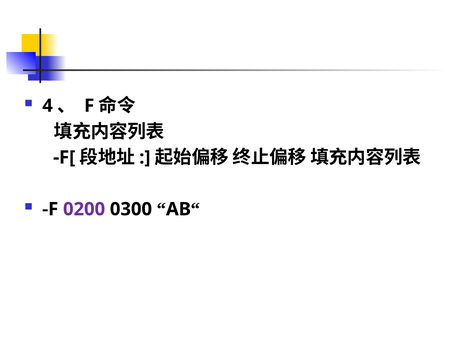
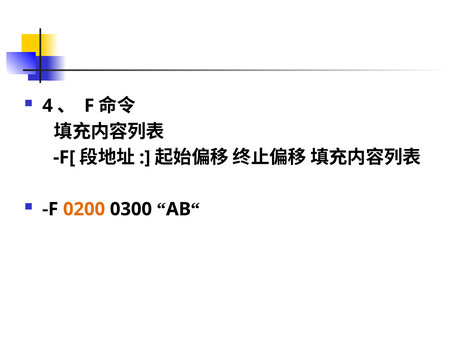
0200 colour: purple -> orange
